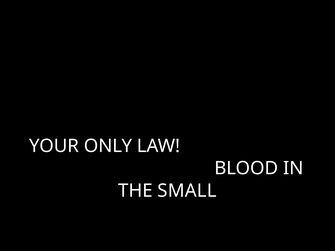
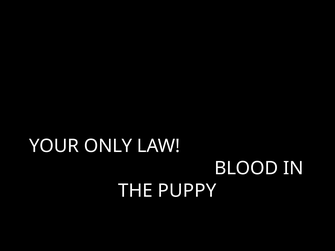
SMALL: SMALL -> PUPPY
